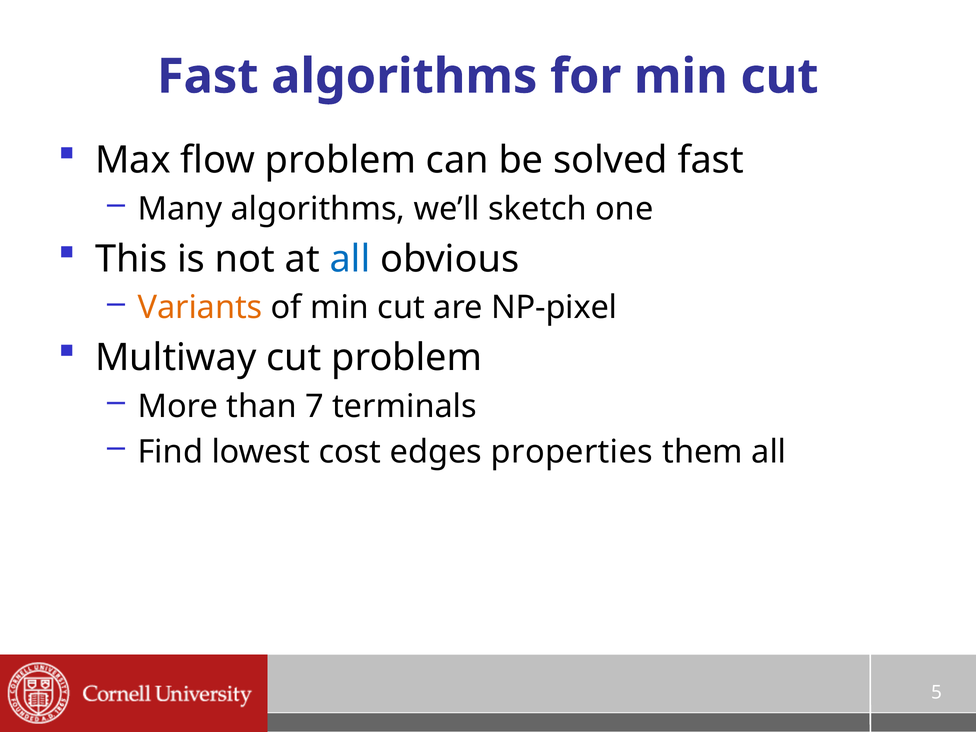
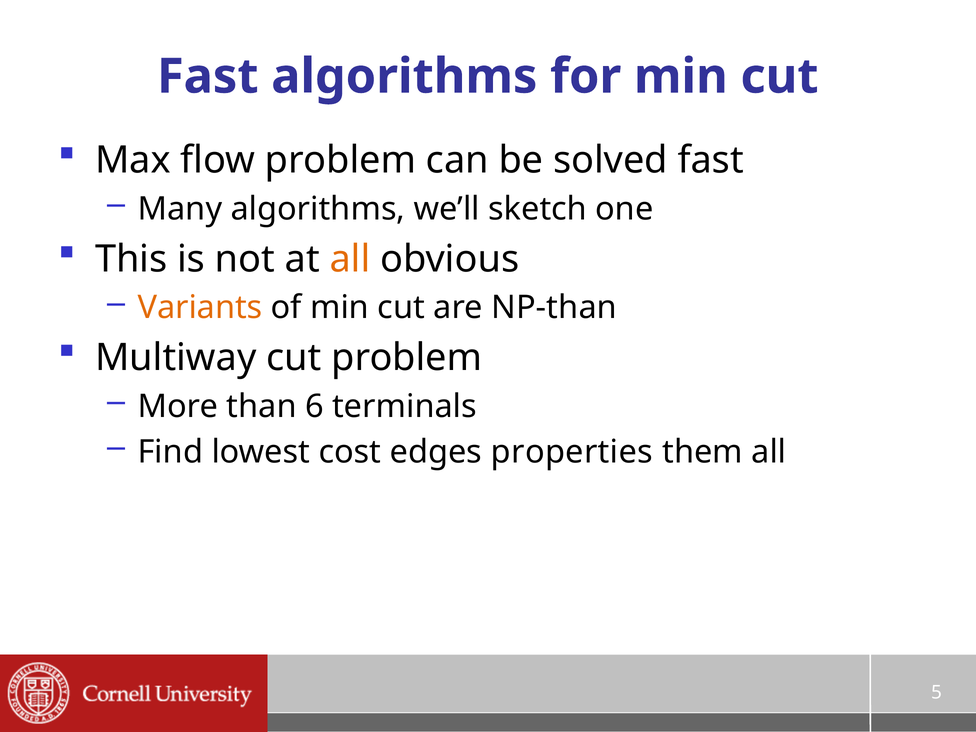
all at (350, 259) colour: blue -> orange
NP-pixel: NP-pixel -> NP-than
7: 7 -> 6
